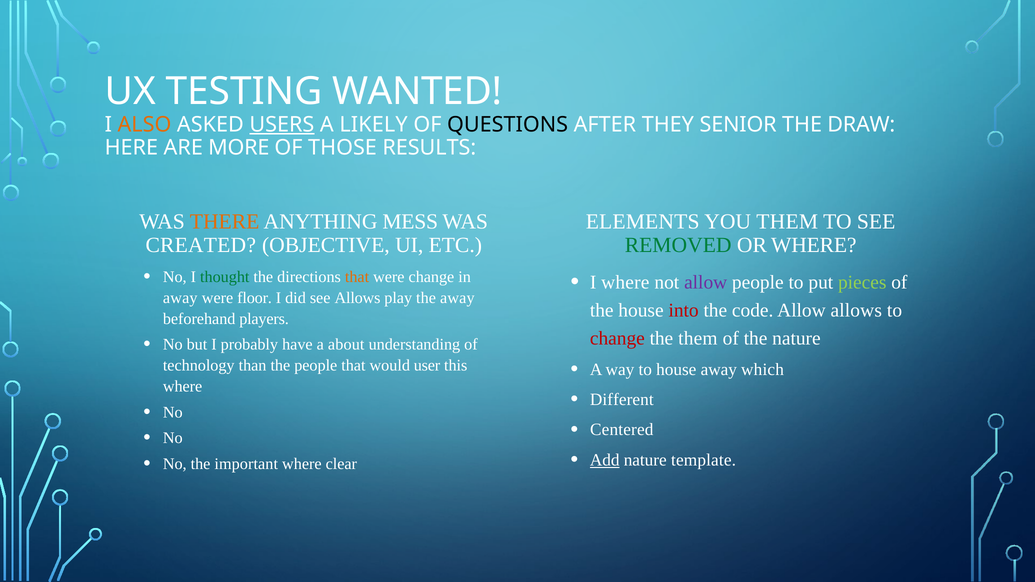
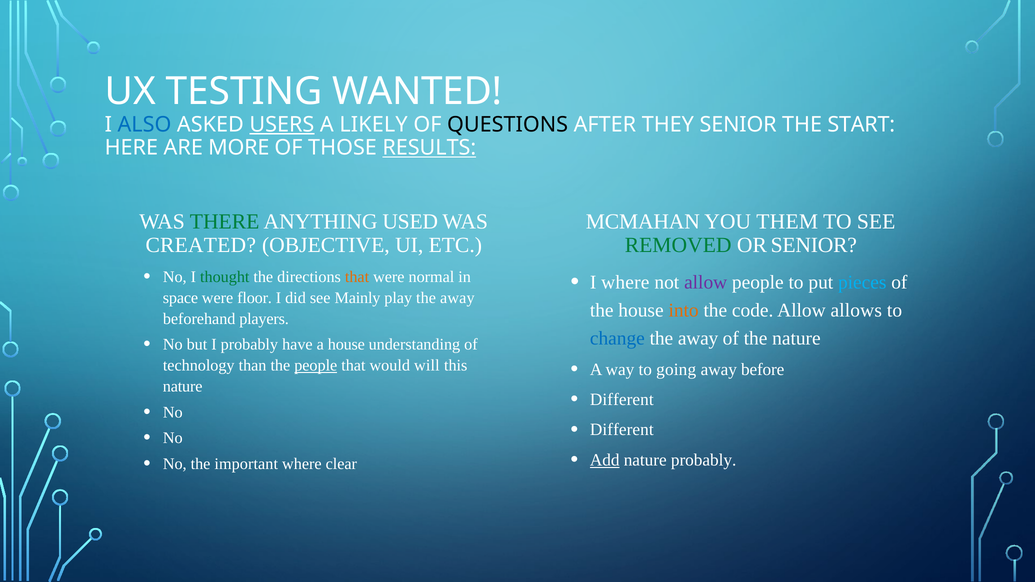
ALSO colour: orange -> blue
DRAW: DRAW -> START
RESULTS underline: none -> present
THERE colour: orange -> green
MESS: MESS -> USED
ELEMENTS: ELEMENTS -> MCMAHAN
OR WHERE: WHERE -> SENIOR
were change: change -> normal
pieces colour: light green -> light blue
away at (180, 298): away -> space
see Allows: Allows -> Mainly
into colour: red -> orange
change at (617, 338) colour: red -> blue
them at (698, 338): them -> away
a about: about -> house
people at (316, 366) underline: none -> present
user: user -> will
to house: house -> going
which: which -> before
where at (183, 387): where -> nature
Centered at (622, 430): Centered -> Different
nature template: template -> probably
